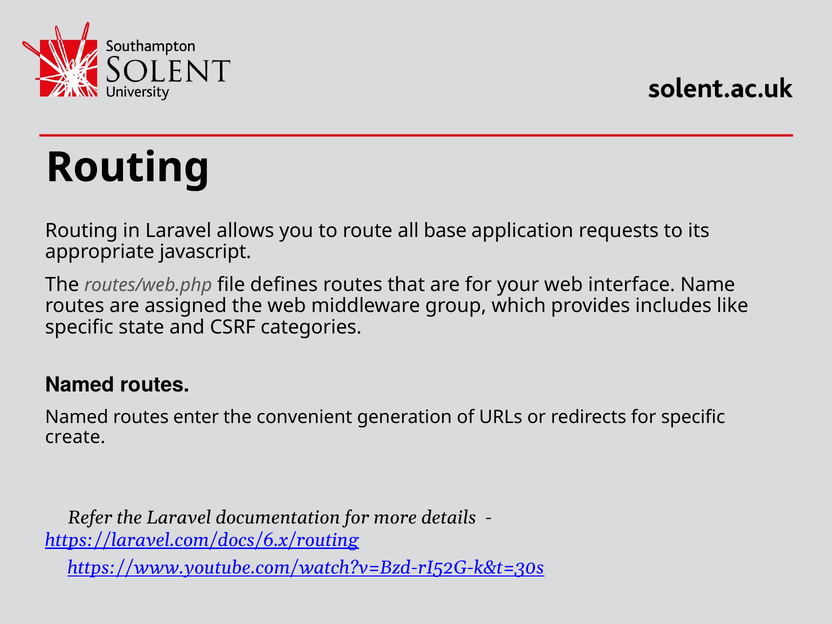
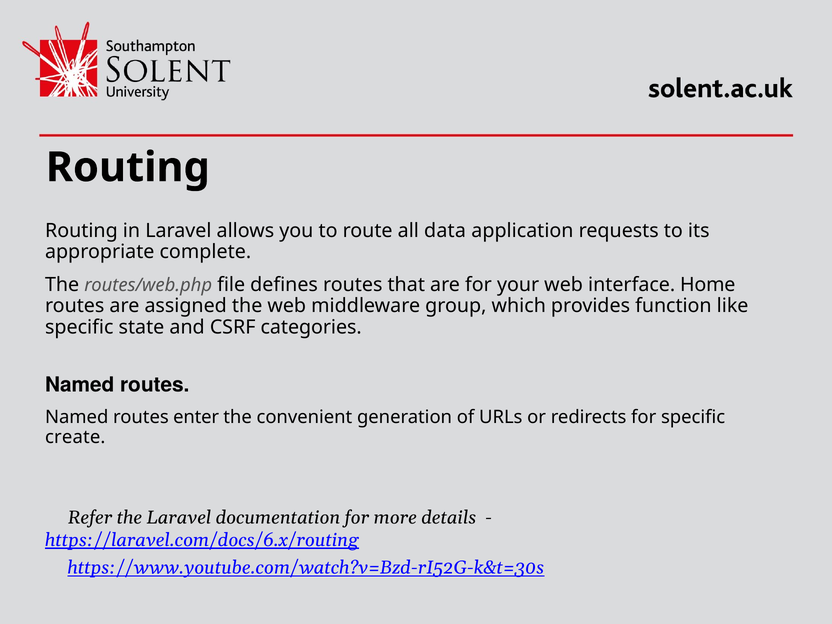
base: base -> data
javascript: javascript -> complete
Name: Name -> Home
includes: includes -> function
